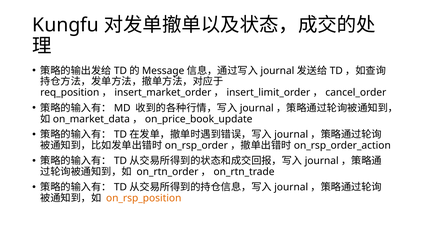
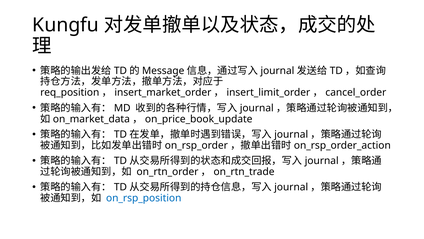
on_rsp_position colour: orange -> blue
